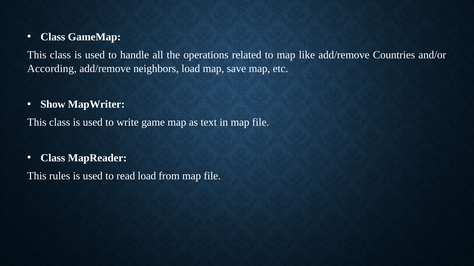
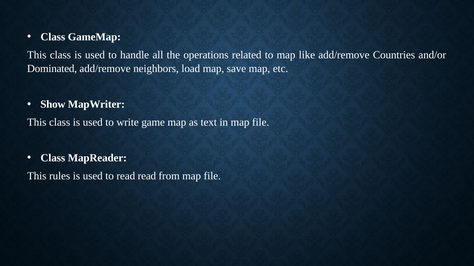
According: According -> Dominated
read load: load -> read
